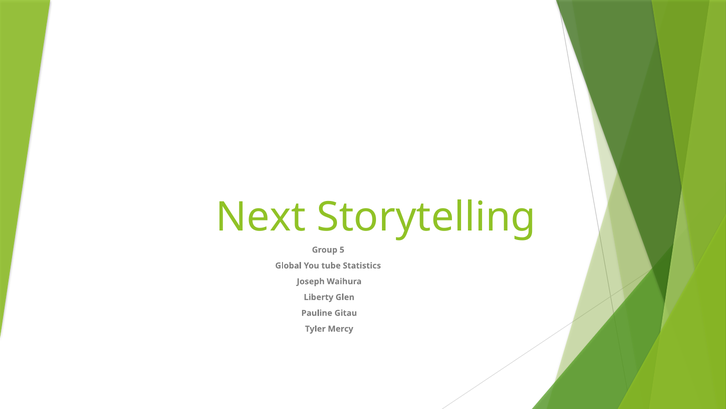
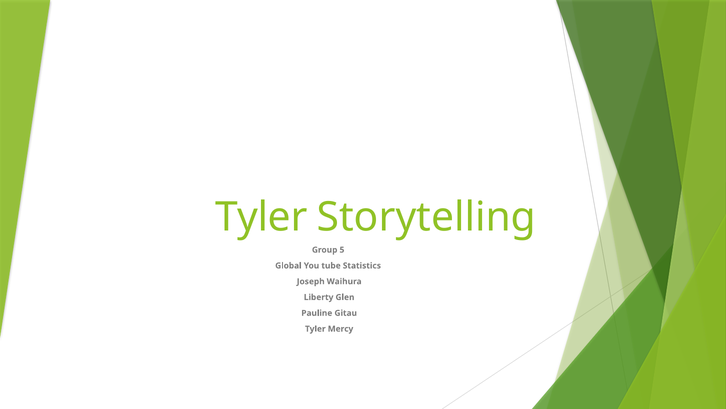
Next at (261, 217): Next -> Tyler
